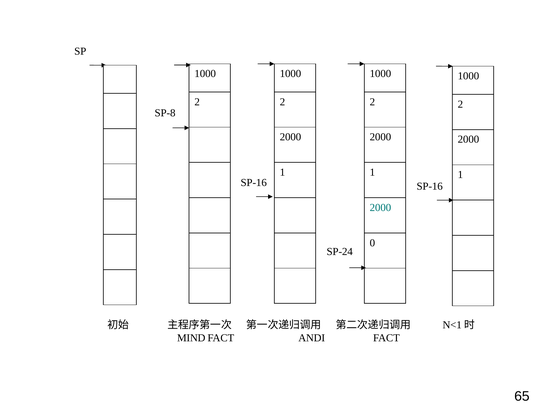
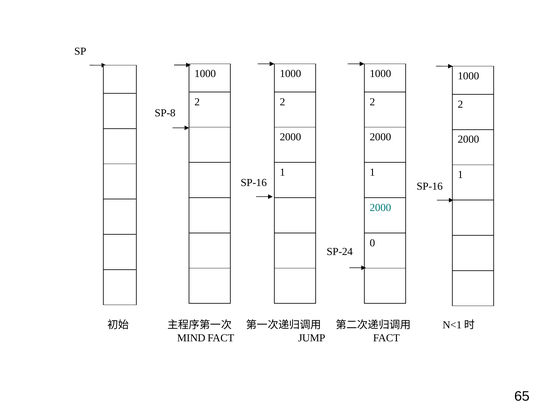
ANDI: ANDI -> JUMP
